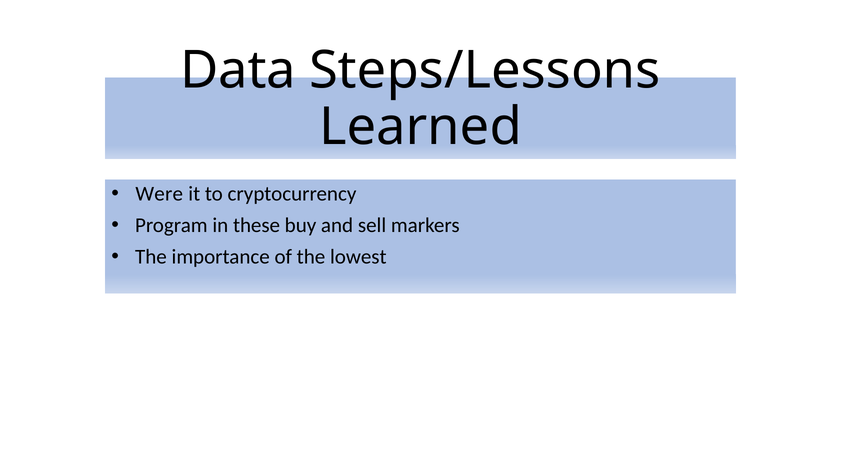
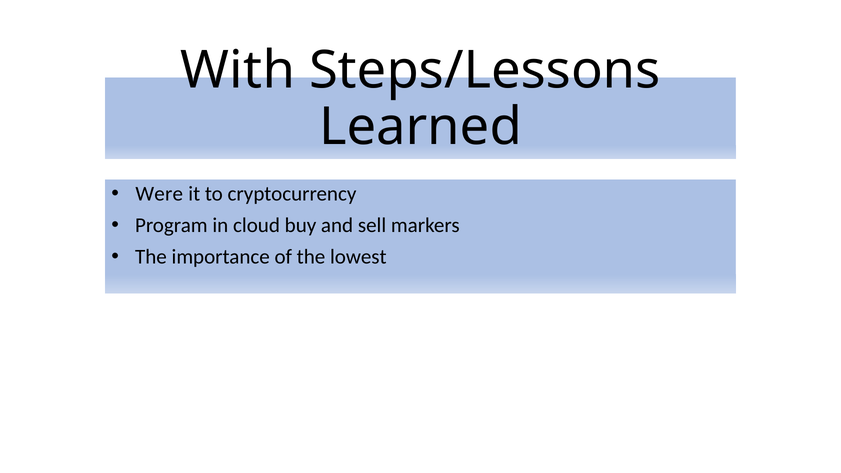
Data: Data -> With
these: these -> cloud
